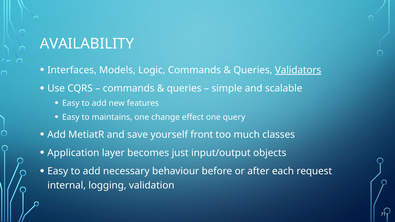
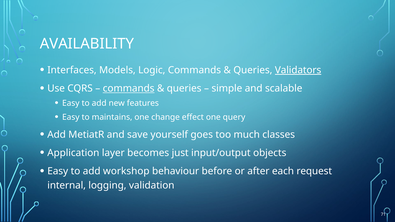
commands at (129, 89) underline: none -> present
front: front -> goes
necessary: necessary -> workshop
